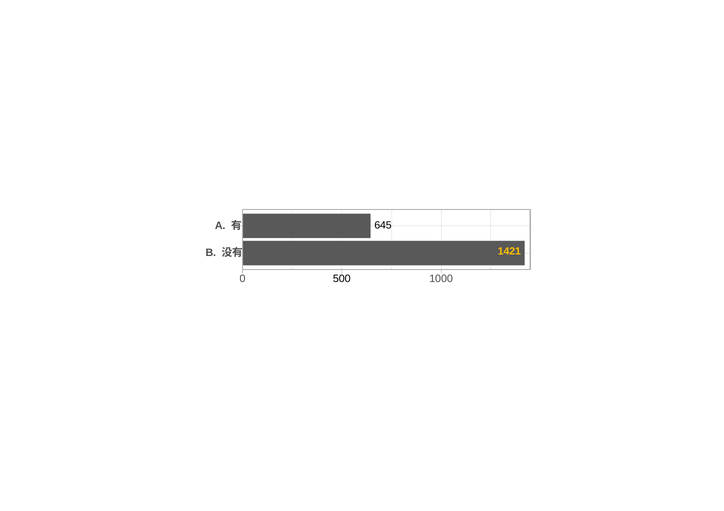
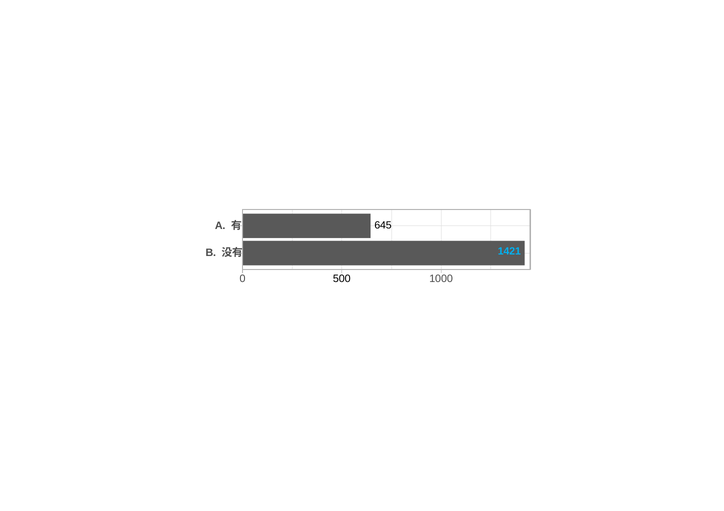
1421 colour: yellow -> light blue
